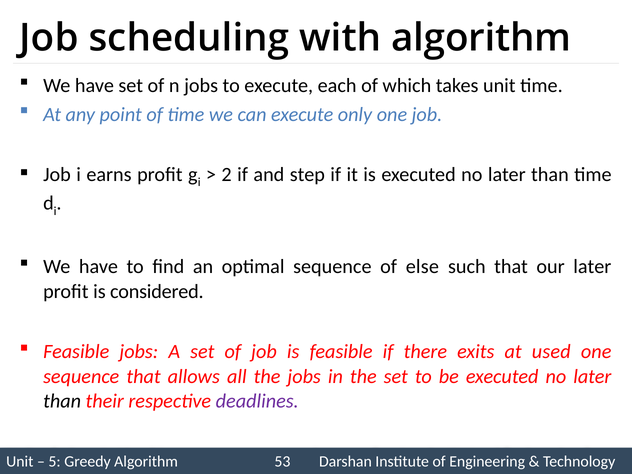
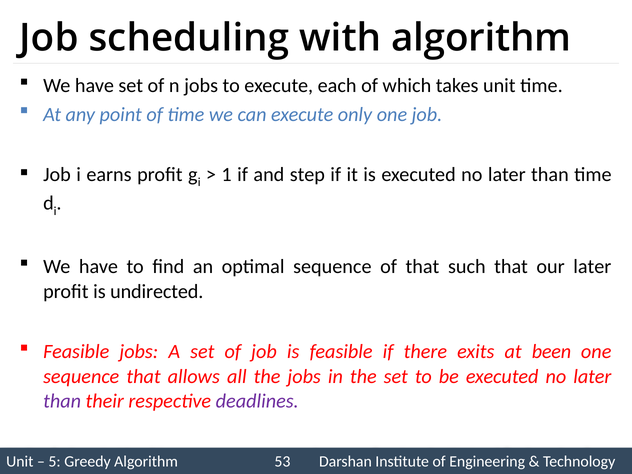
2: 2 -> 1
of else: else -> that
considered: considered -> undirected
used: used -> been
than at (62, 401) colour: black -> purple
